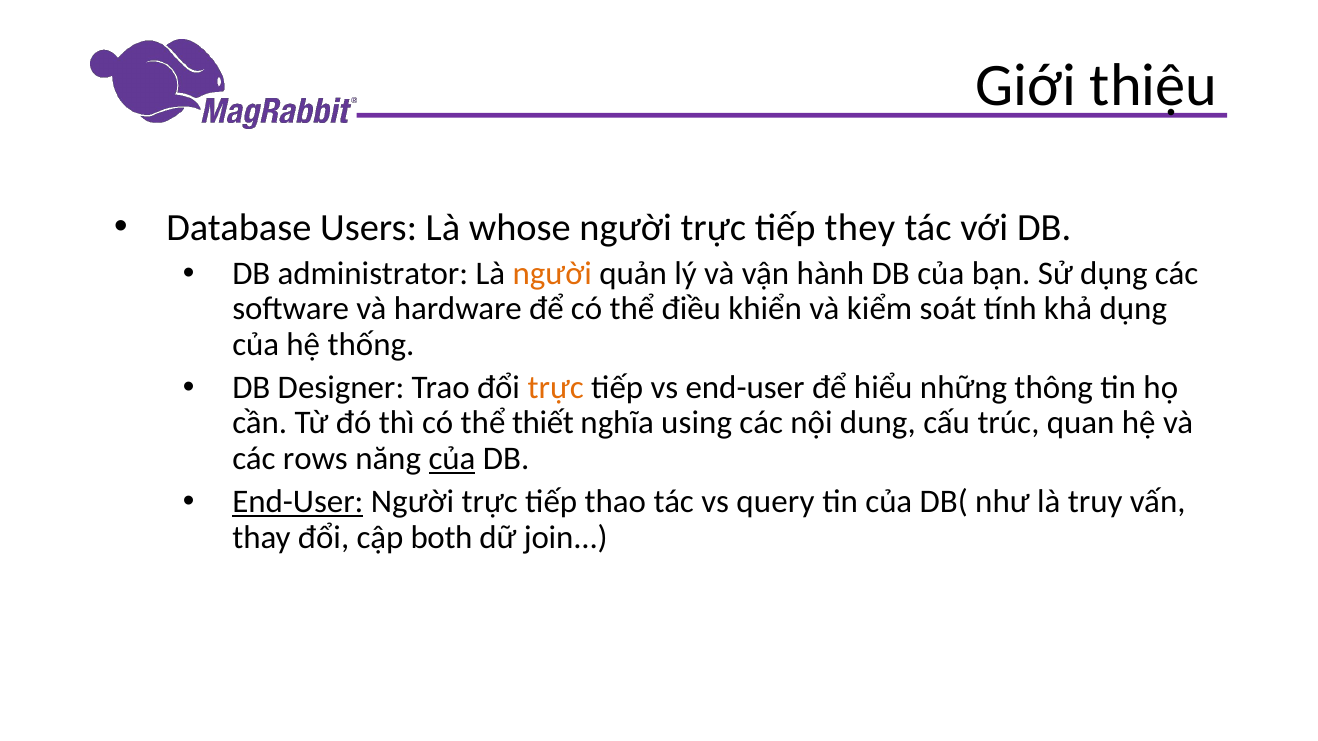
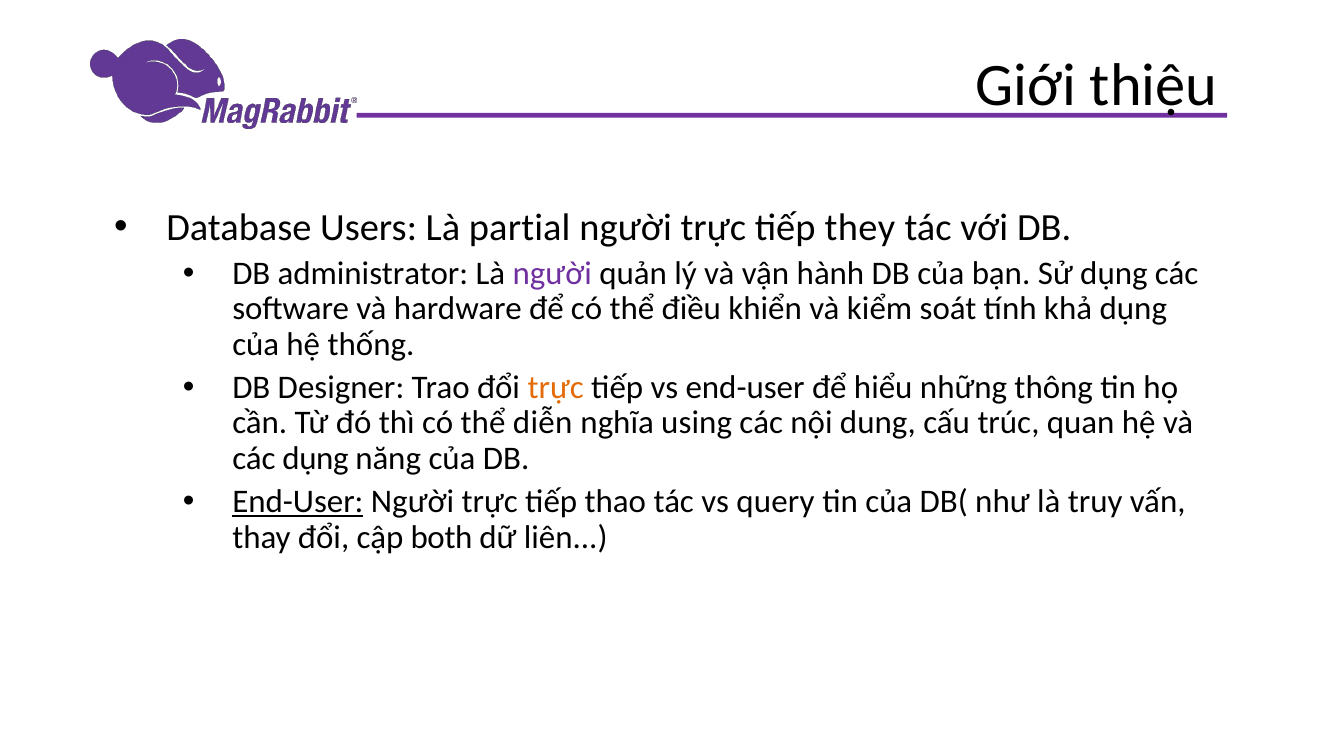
whose: whose -> partial
người at (552, 274) colour: orange -> purple
thiết: thiết -> diễn
các rows: rows -> dụng
của at (452, 459) underline: present -> none
join: join -> liên
